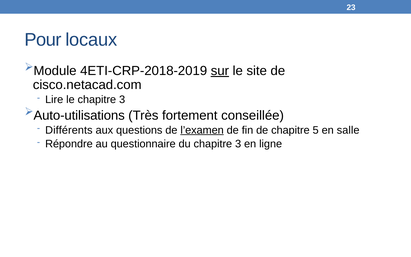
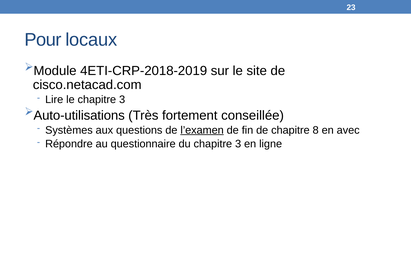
sur underline: present -> none
Différents: Différents -> Systèmes
5: 5 -> 8
salle: salle -> avec
